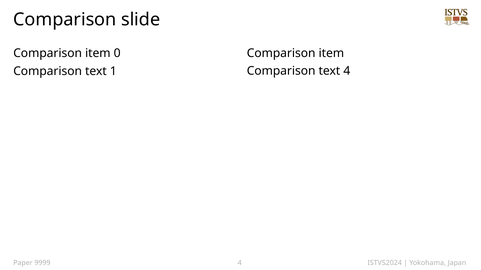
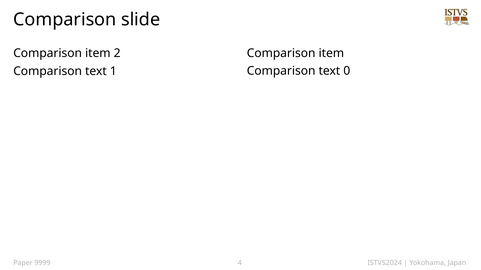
0: 0 -> 2
text 4: 4 -> 0
